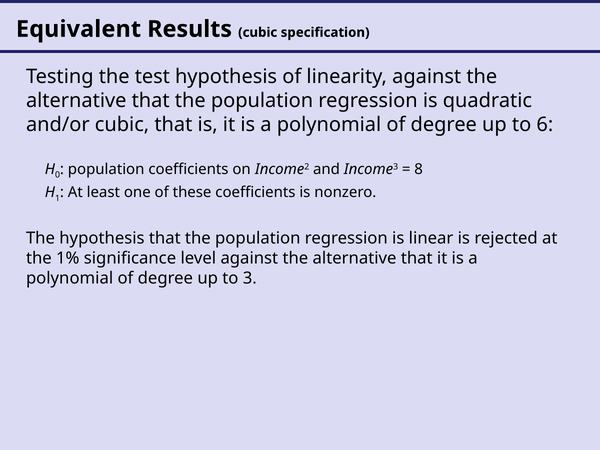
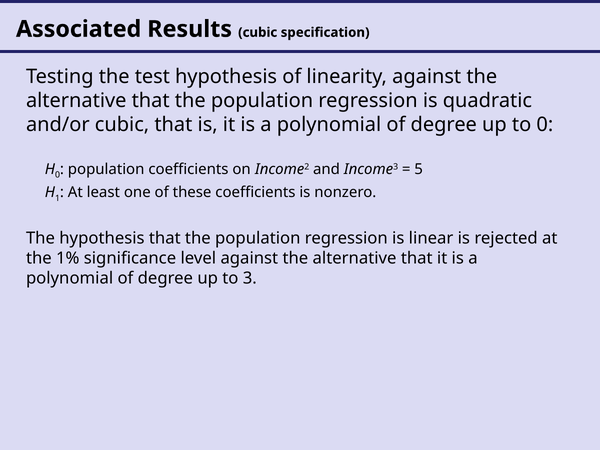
Equivalent: Equivalent -> Associated
to 6: 6 -> 0
8: 8 -> 5
